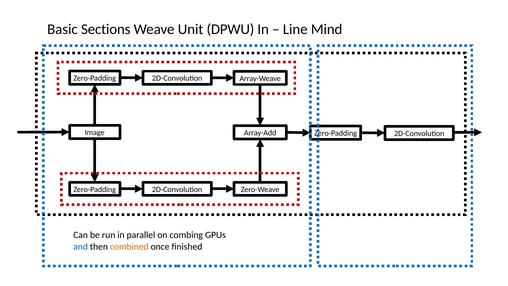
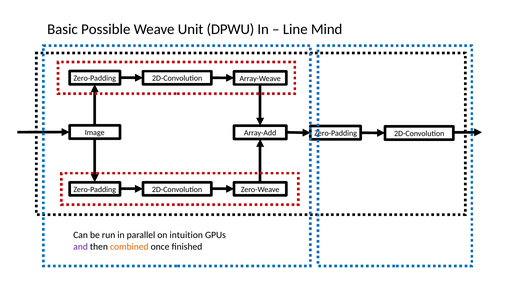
Sections: Sections -> Possible
combing: combing -> intuition
and colour: blue -> purple
